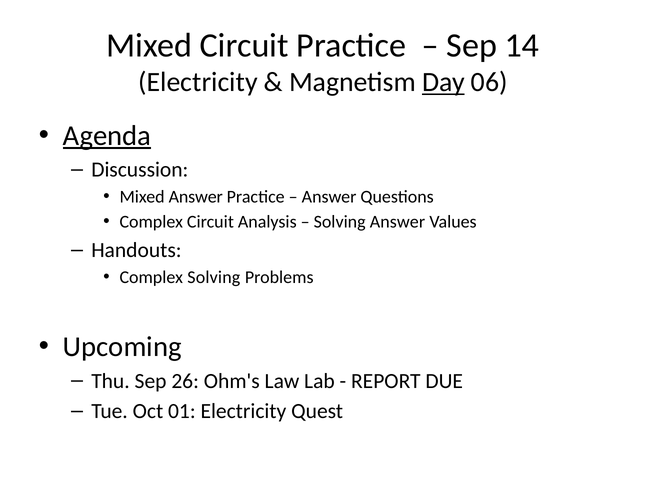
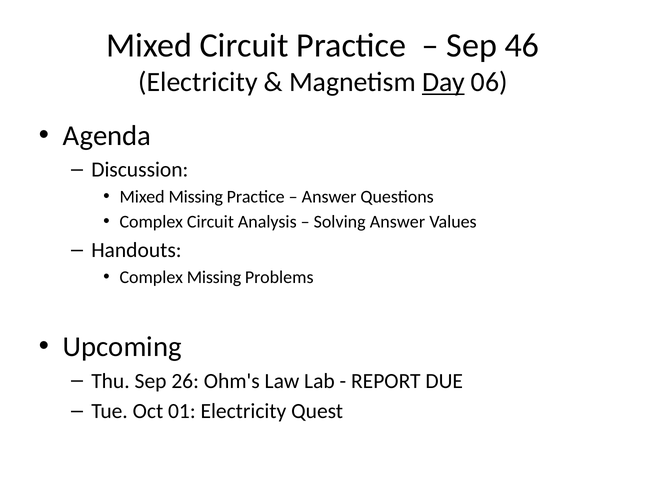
14: 14 -> 46
Agenda underline: present -> none
Mixed Answer: Answer -> Missing
Complex Solving: Solving -> Missing
